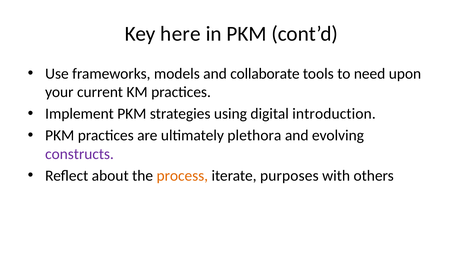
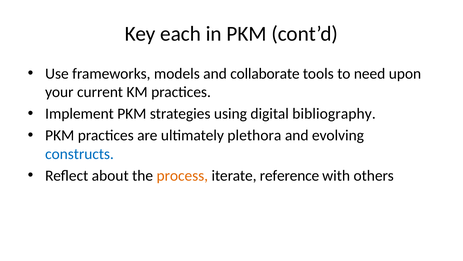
here: here -> each
introduction: introduction -> bibliography
constructs colour: purple -> blue
purposes: purposes -> reference
